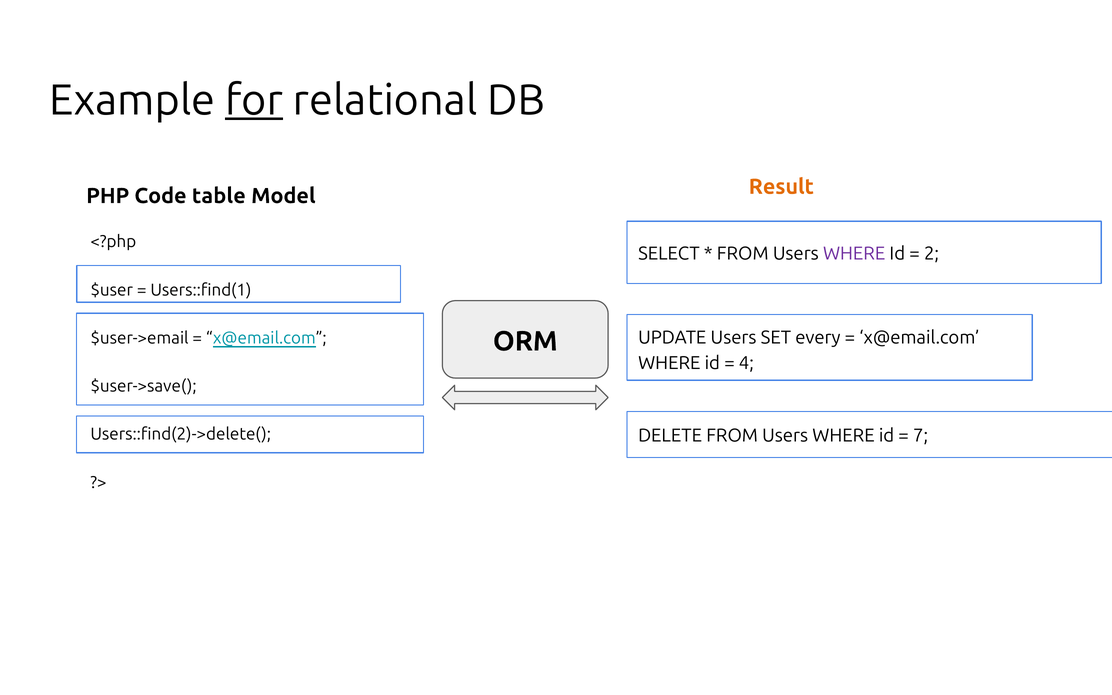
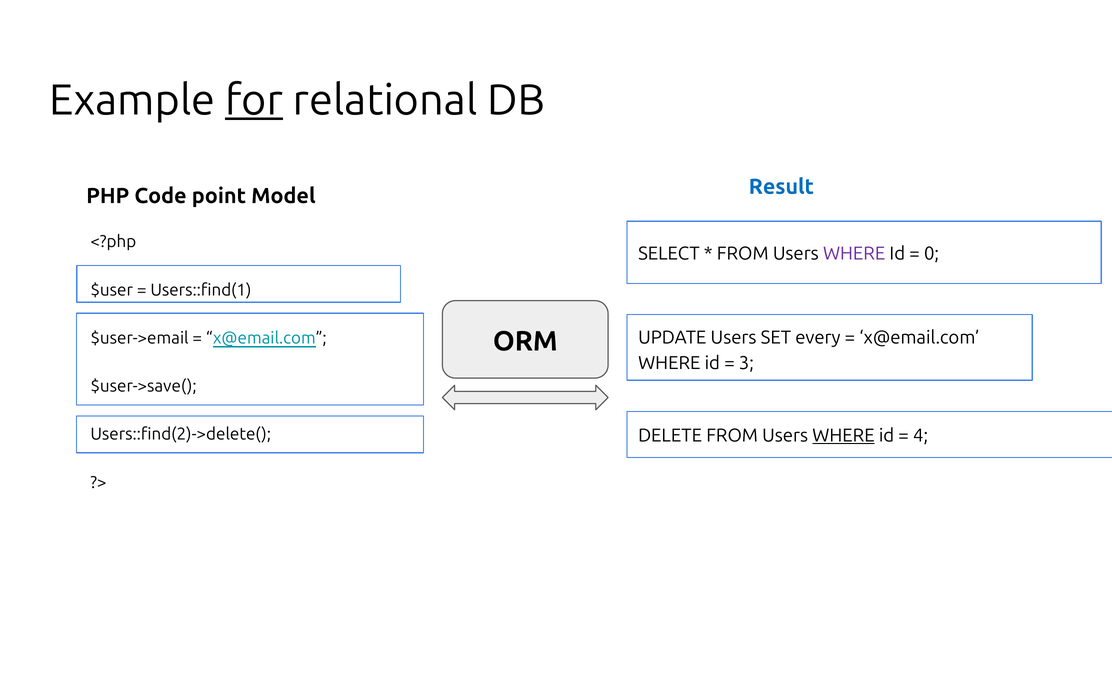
table: table -> point
Result colour: orange -> blue
2: 2 -> 0
4: 4 -> 3
WHERE at (843, 436) underline: none -> present
7: 7 -> 4
